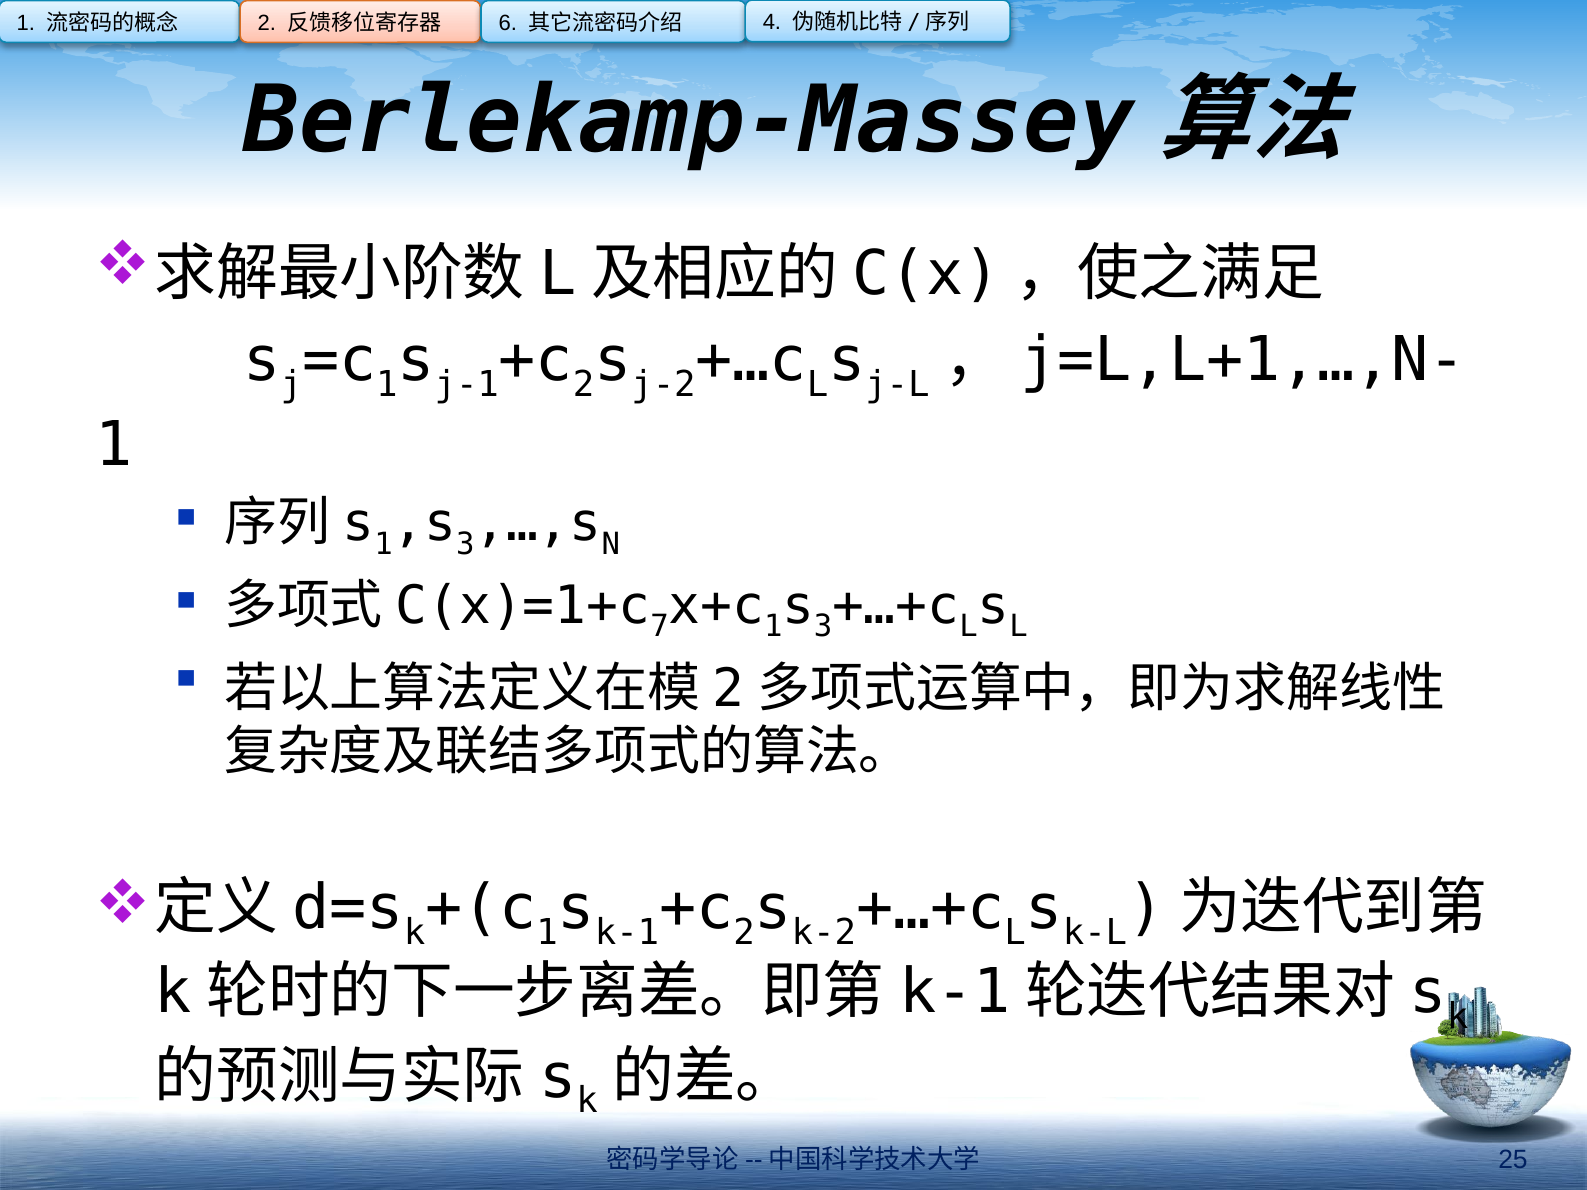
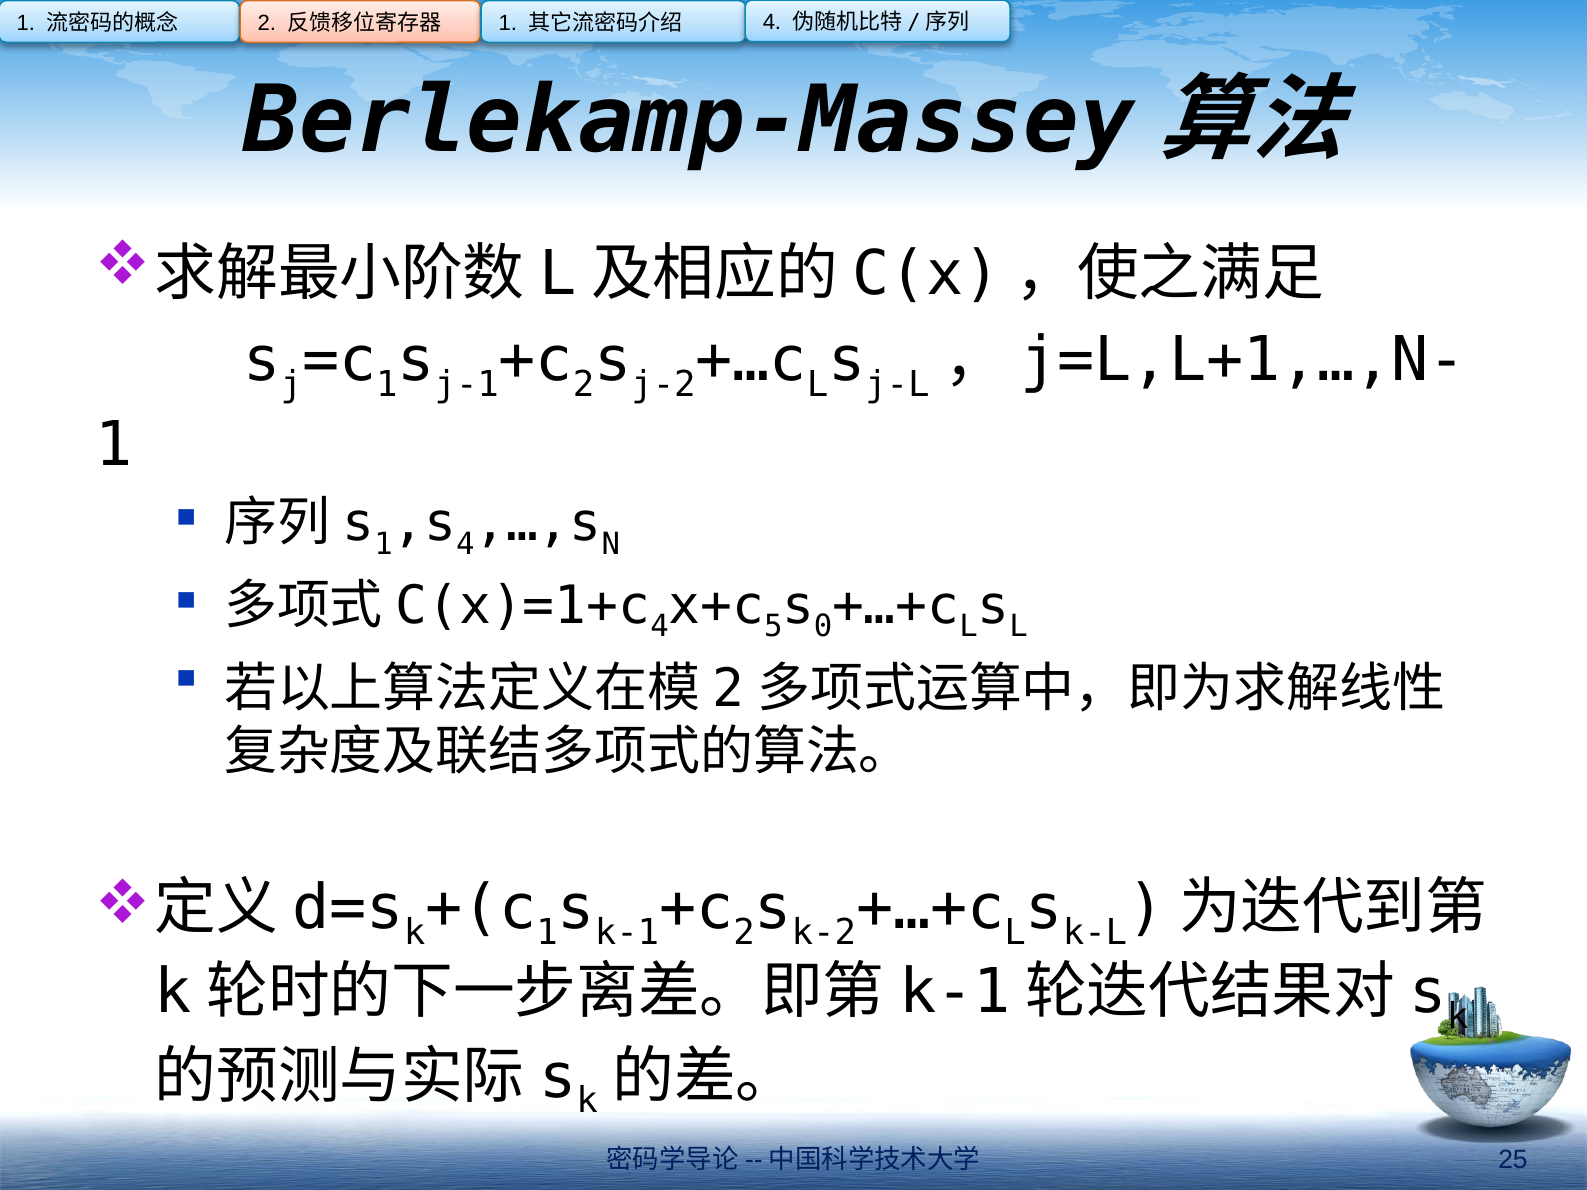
6 at (508, 23): 6 -> 1
3 at (465, 544): 3 -> 4
7 at (659, 627): 7 -> 4
1 at (773, 627): 1 -> 5
3 at (823, 627): 3 -> 0
